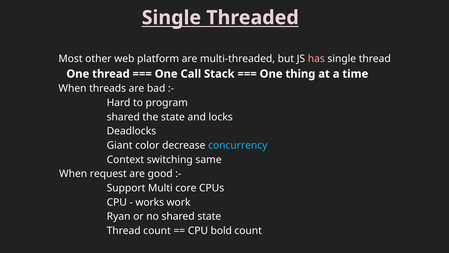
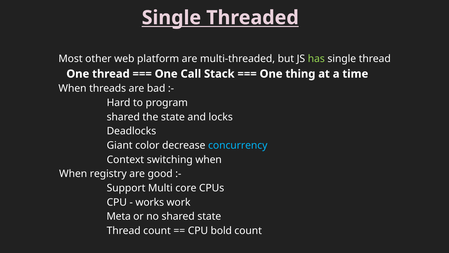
has colour: pink -> light green
switching same: same -> when
request: request -> registry
Ryan: Ryan -> Meta
